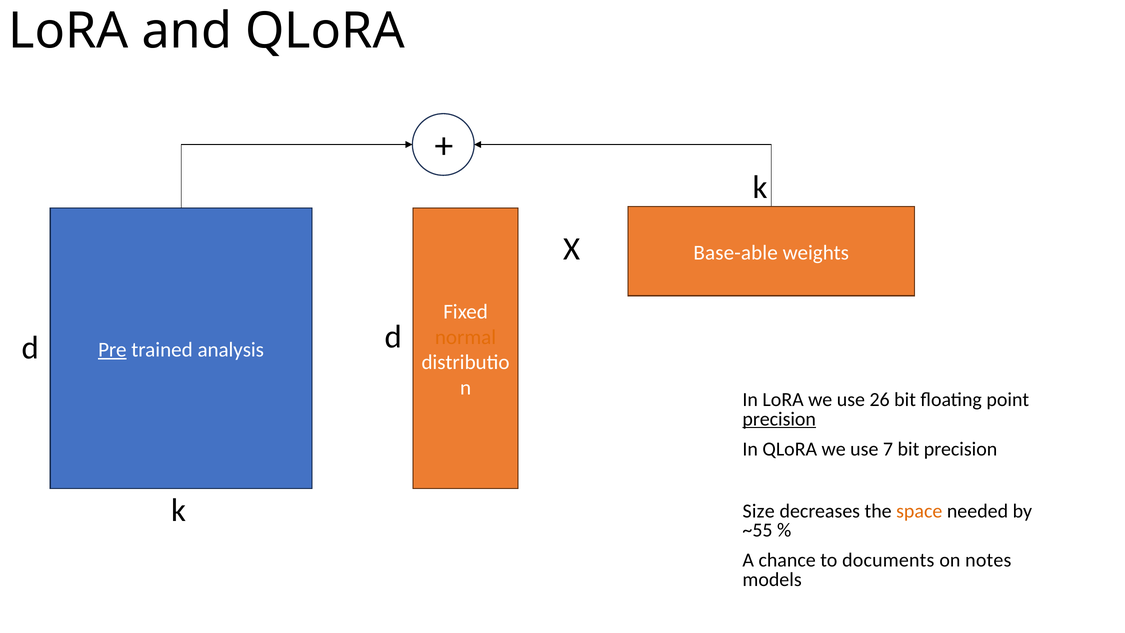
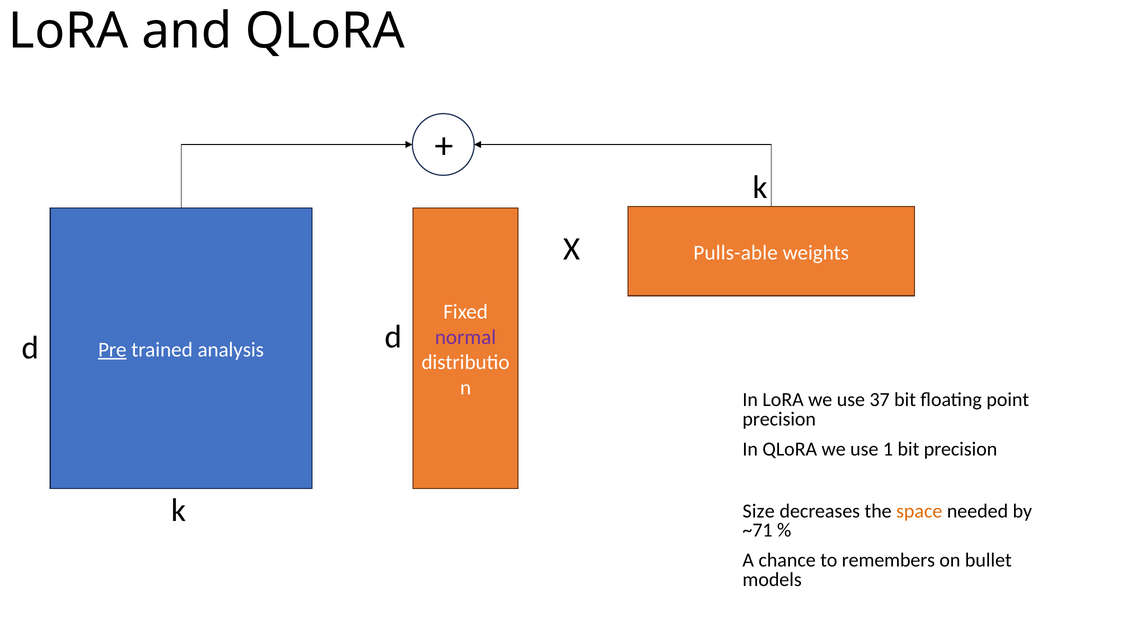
Base-able: Base-able -> Pulls-able
normal colour: orange -> purple
26: 26 -> 37
precision at (779, 419) underline: present -> none
7: 7 -> 1
~55: ~55 -> ~71
documents: documents -> remembers
notes: notes -> bullet
